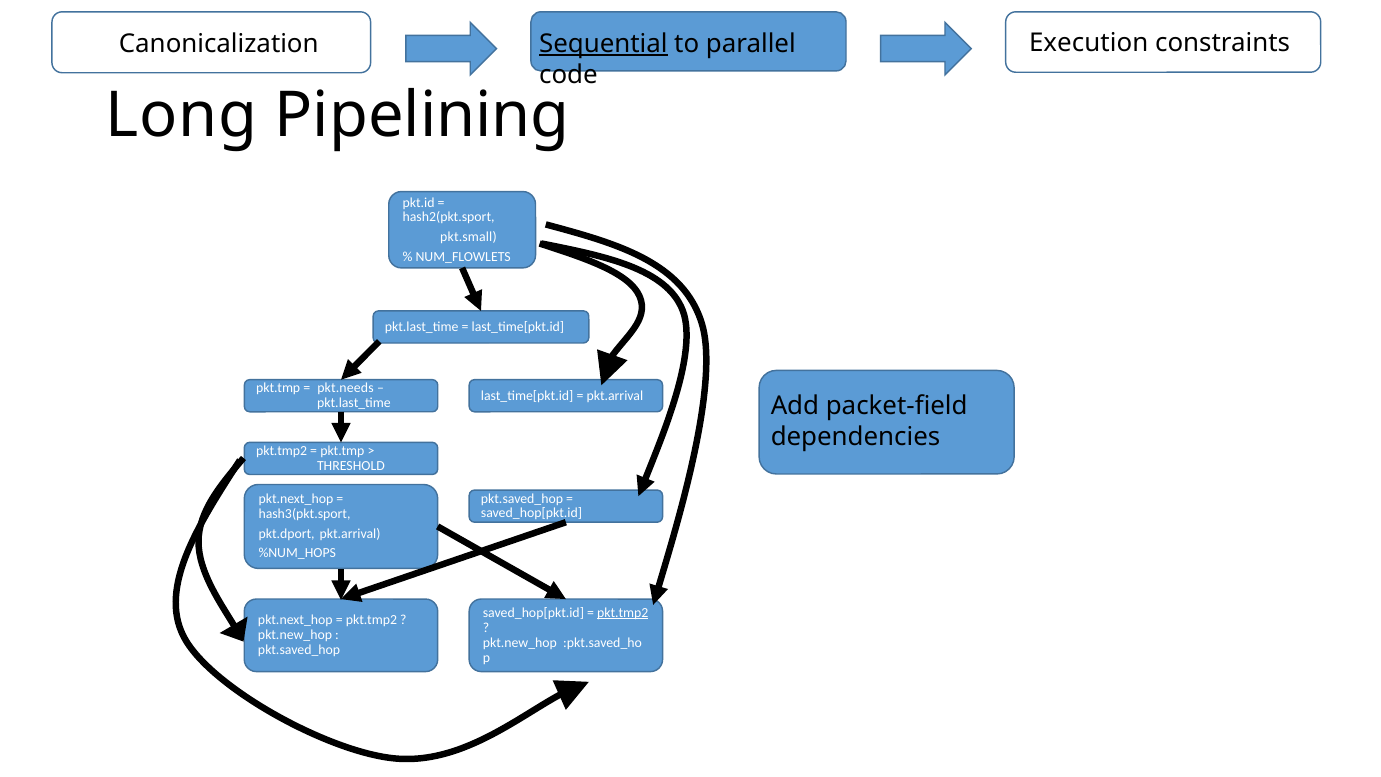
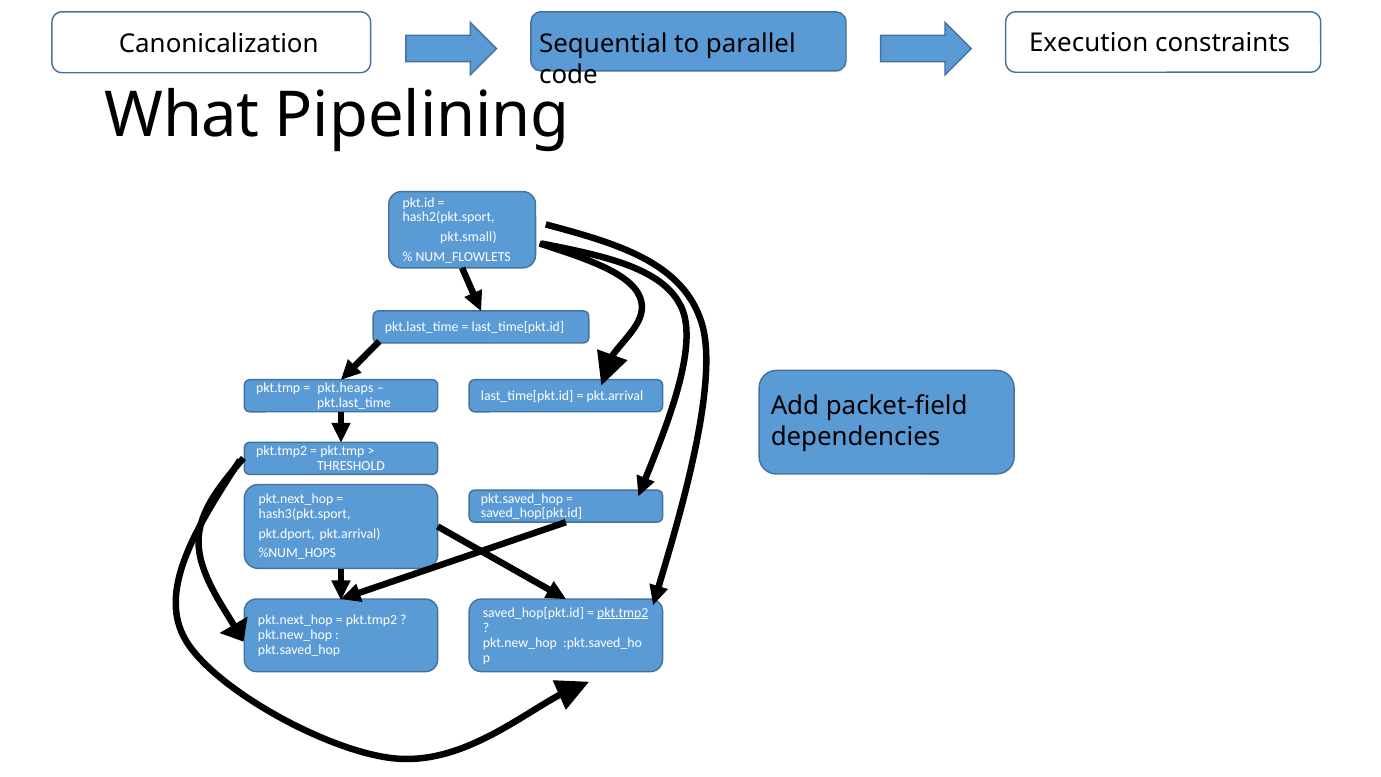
Sequential underline: present -> none
Long: Long -> What
pkt.needs: pkt.needs -> pkt.heaps
